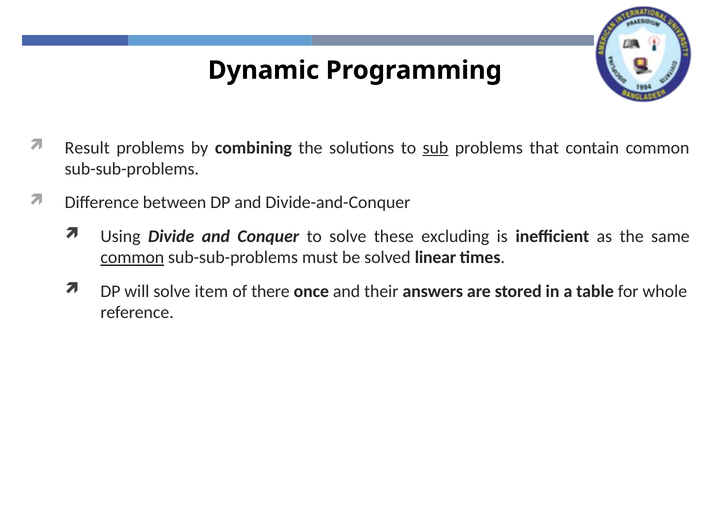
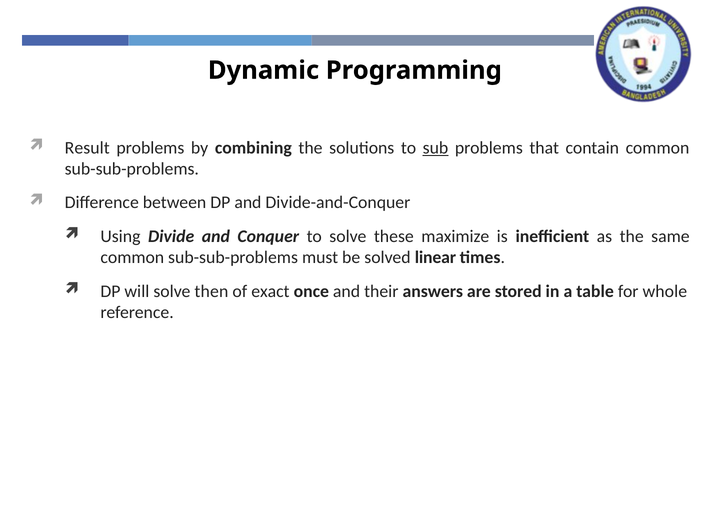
excluding: excluding -> maximize
common at (132, 258) underline: present -> none
item: item -> then
there: there -> exact
